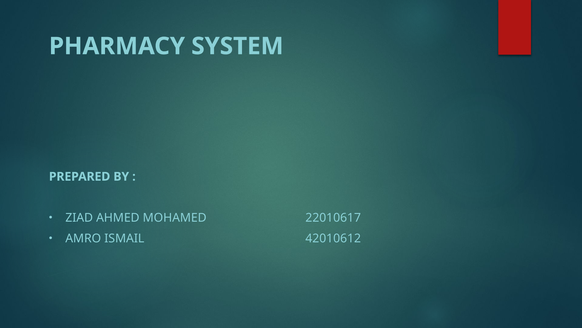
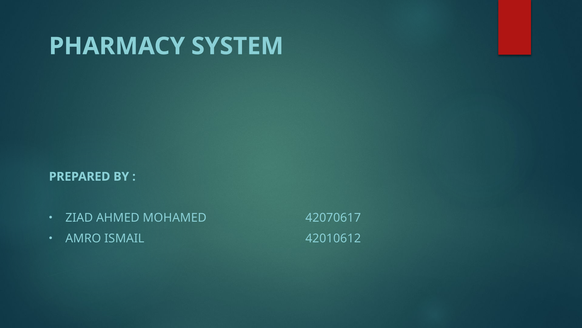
22010617: 22010617 -> 42070617
